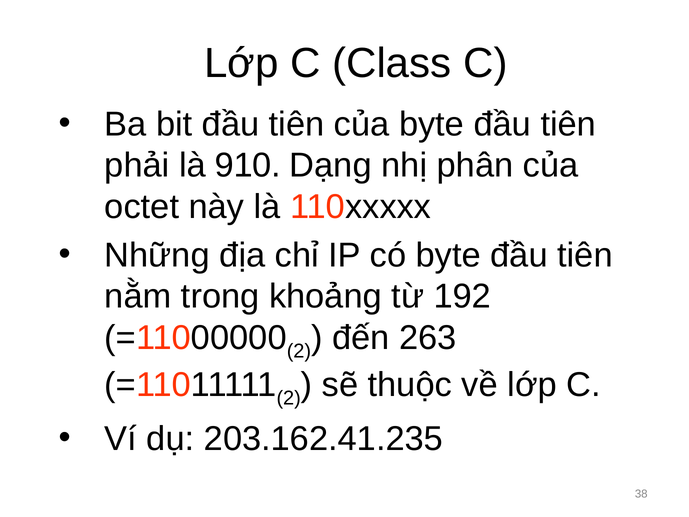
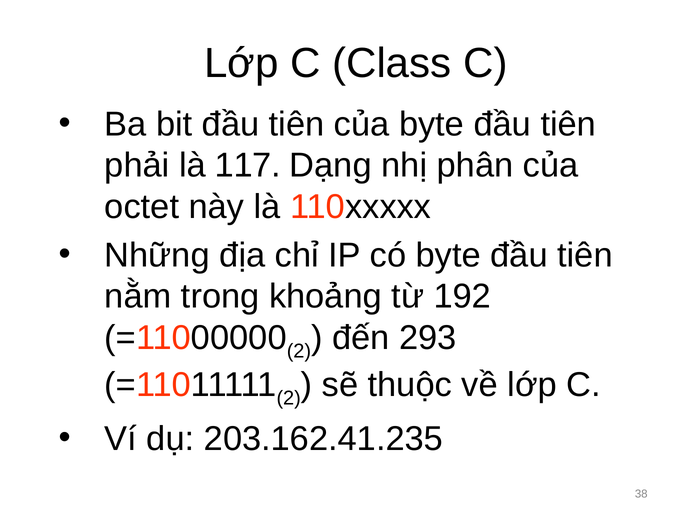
910: 910 -> 117
263: 263 -> 293
